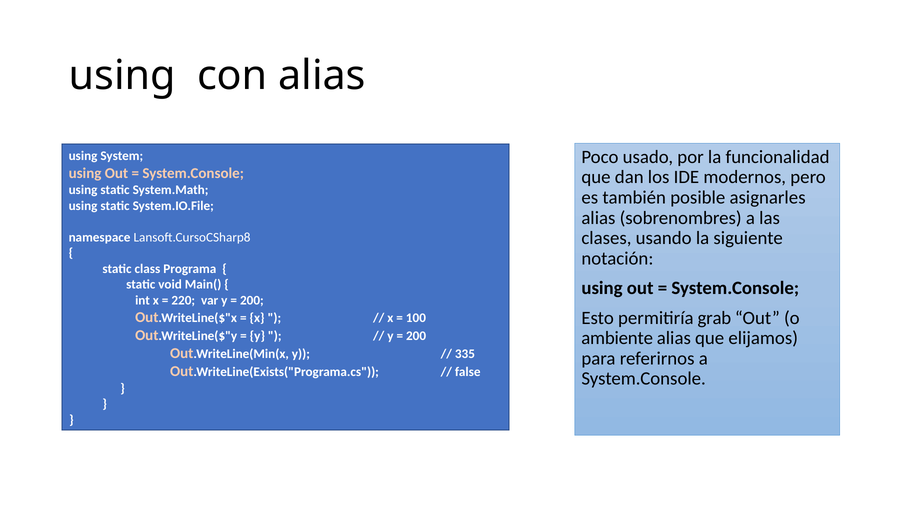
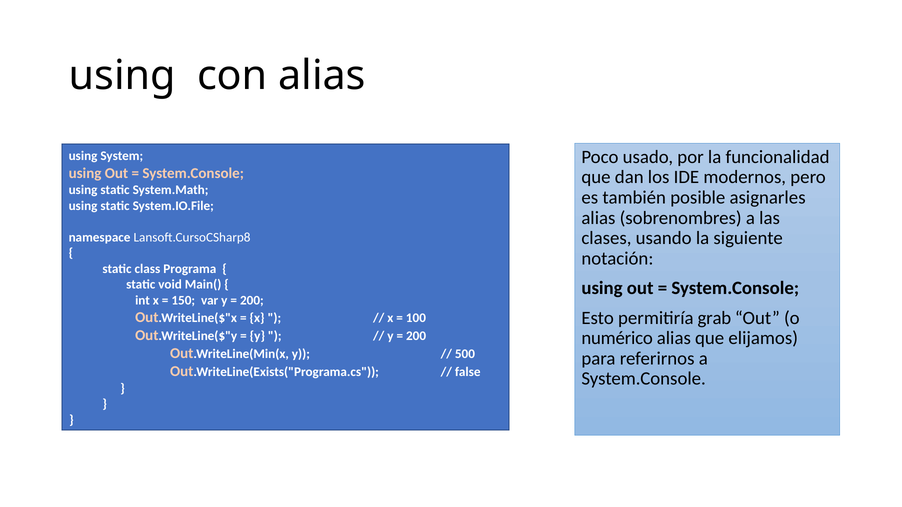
220: 220 -> 150
ambiente: ambiente -> numérico
335: 335 -> 500
